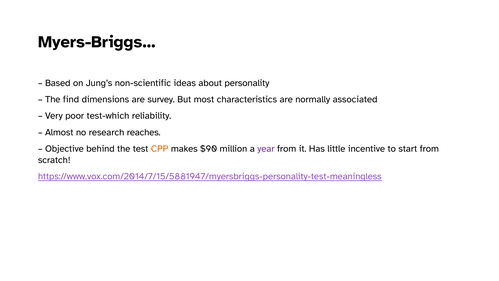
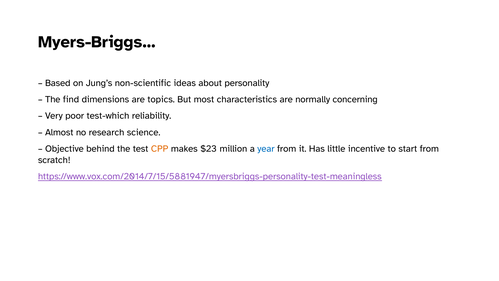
survey: survey -> topics
associated: associated -> concerning
reaches: reaches -> science
$90: $90 -> $23
year colour: purple -> blue
